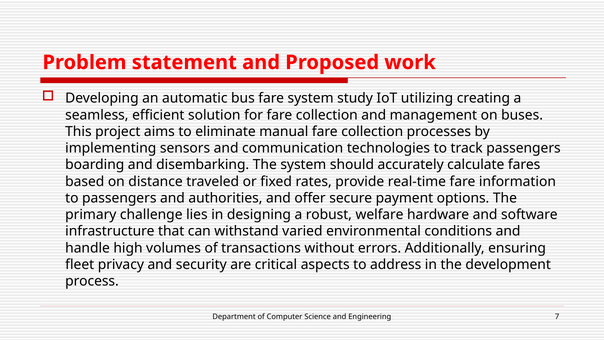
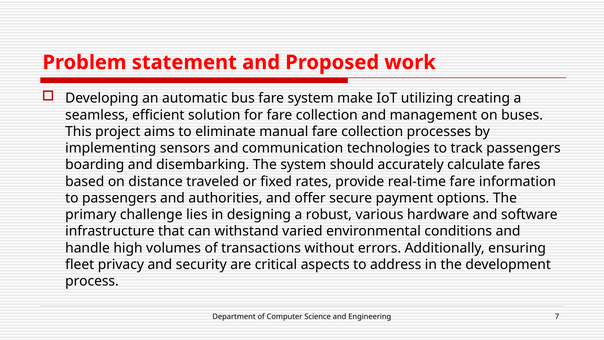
study: study -> make
welfare: welfare -> various
